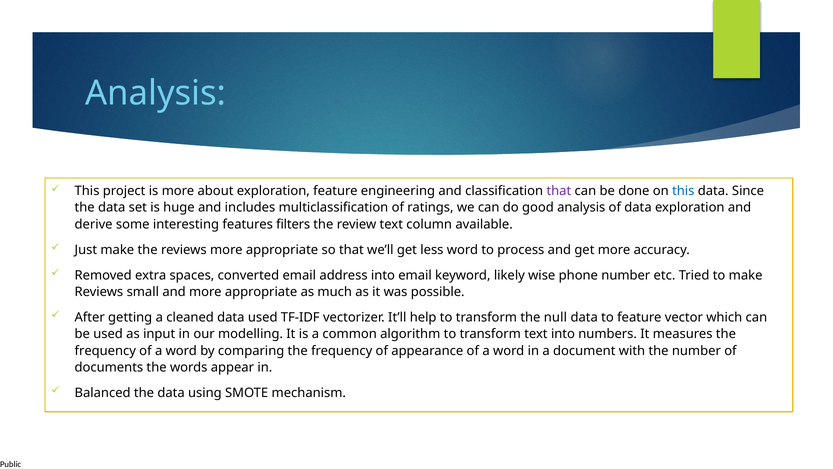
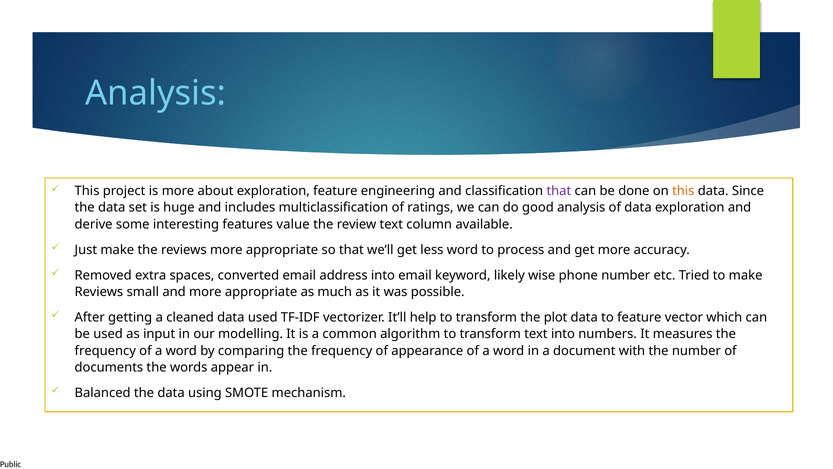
this at (683, 191) colour: blue -> orange
filters: filters -> value
null: null -> plot
